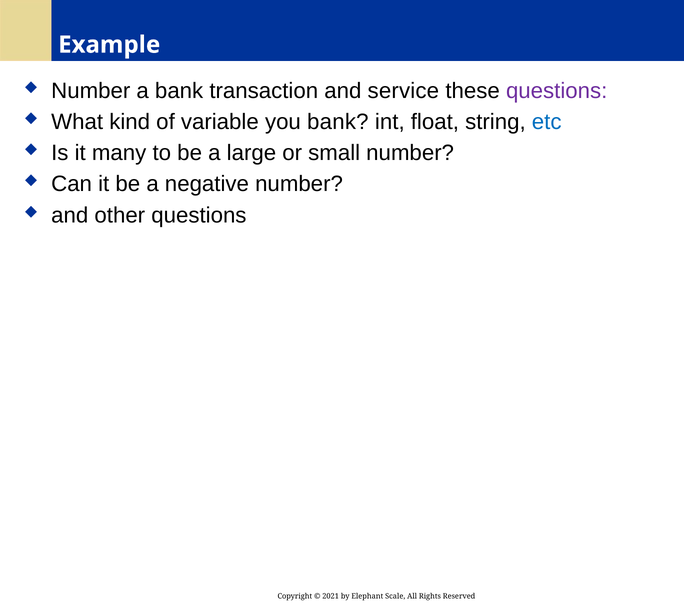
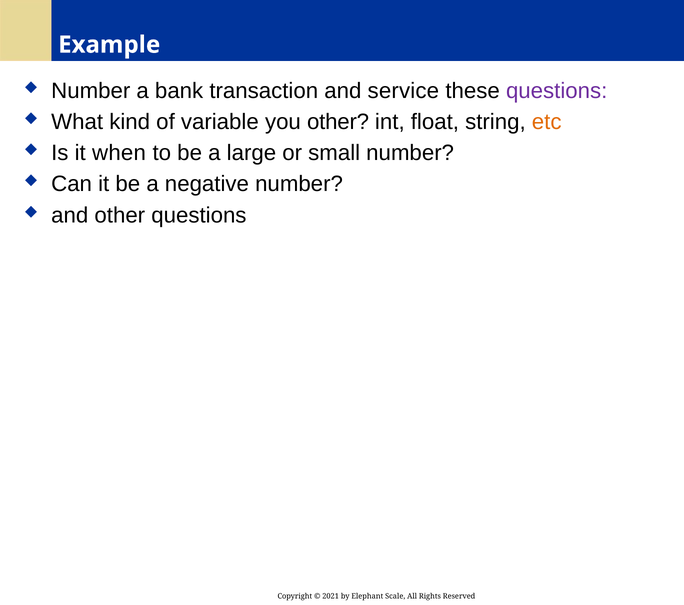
you bank: bank -> other
etc colour: blue -> orange
many: many -> when
